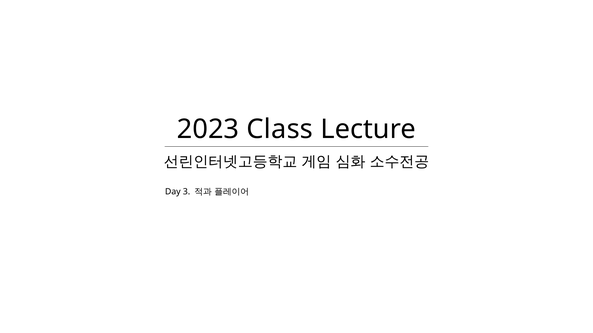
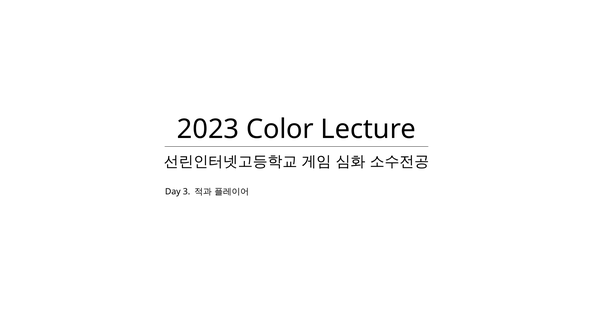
Class: Class -> Color
